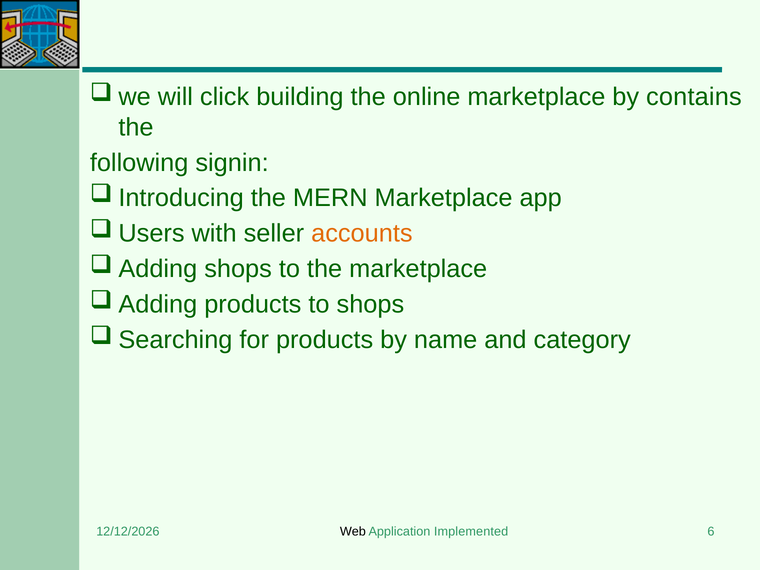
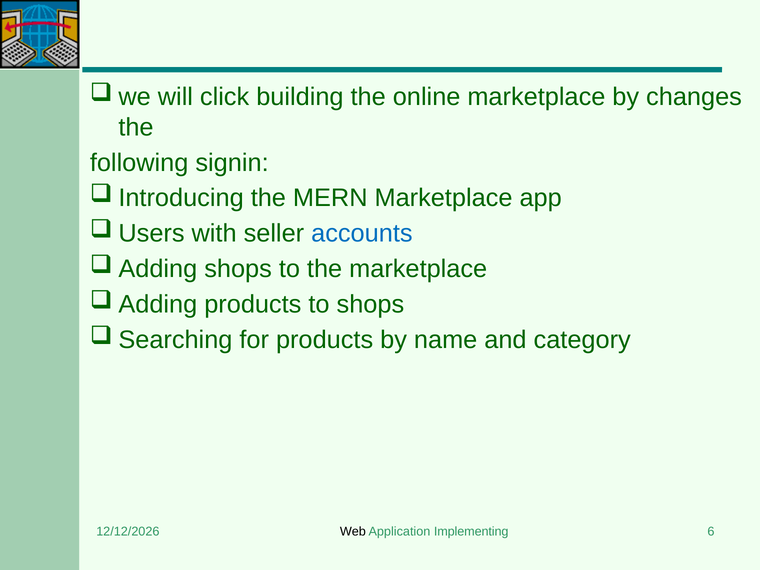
contains: contains -> changes
accounts colour: orange -> blue
Implemented: Implemented -> Implementing
